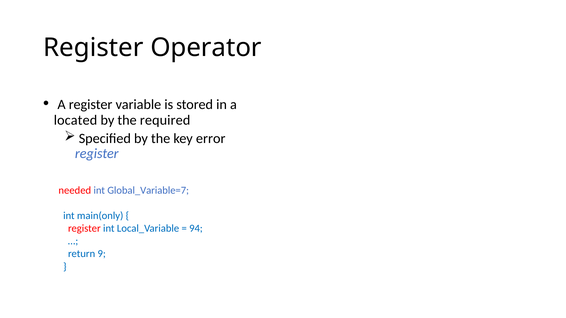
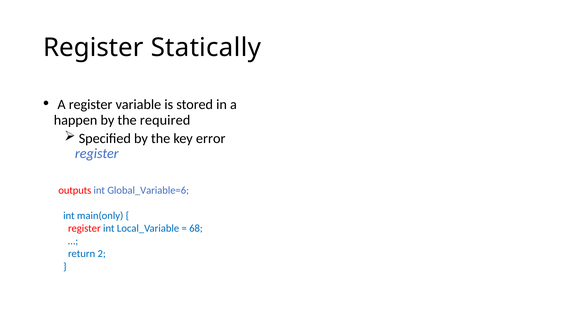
Operator: Operator -> Statically
located: located -> happen
needed: needed -> outputs
Global_Variable=7: Global_Variable=7 -> Global_Variable=6
94: 94 -> 68
9: 9 -> 2
